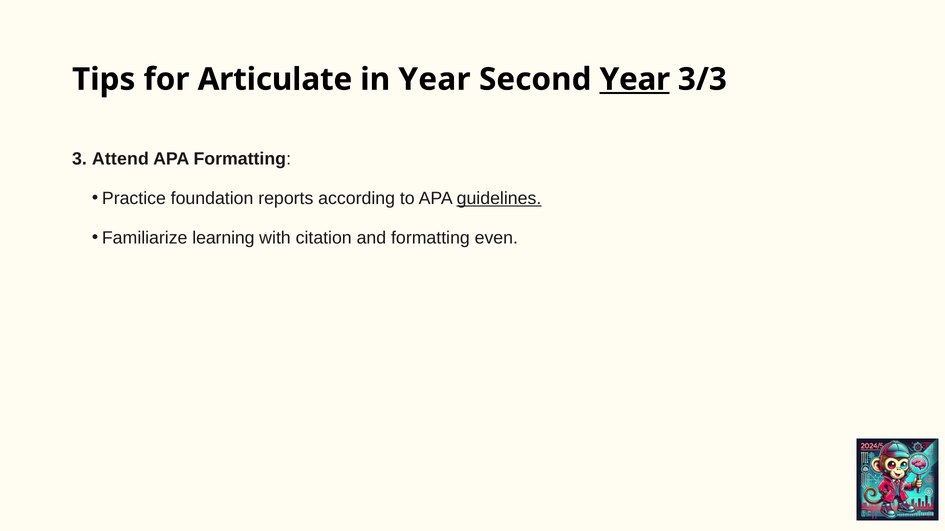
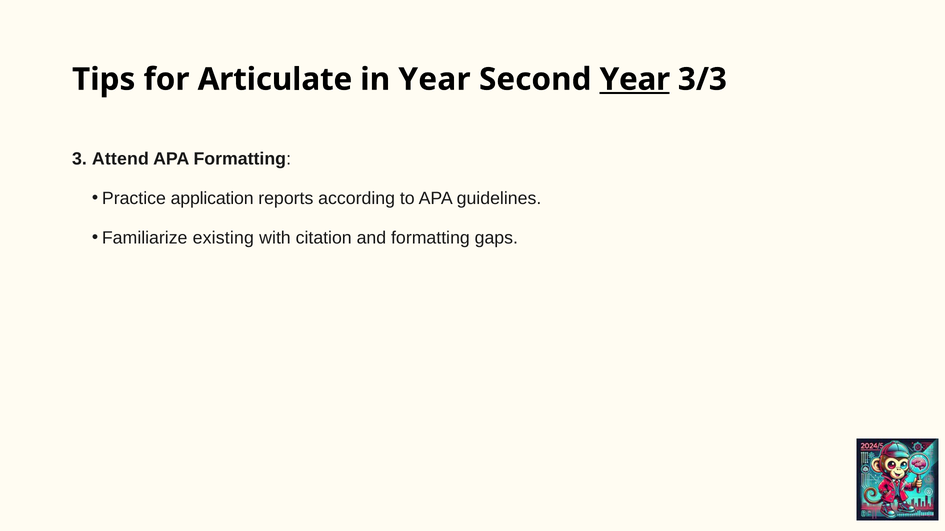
foundation: foundation -> application
guidelines underline: present -> none
learning: learning -> existing
even: even -> gaps
